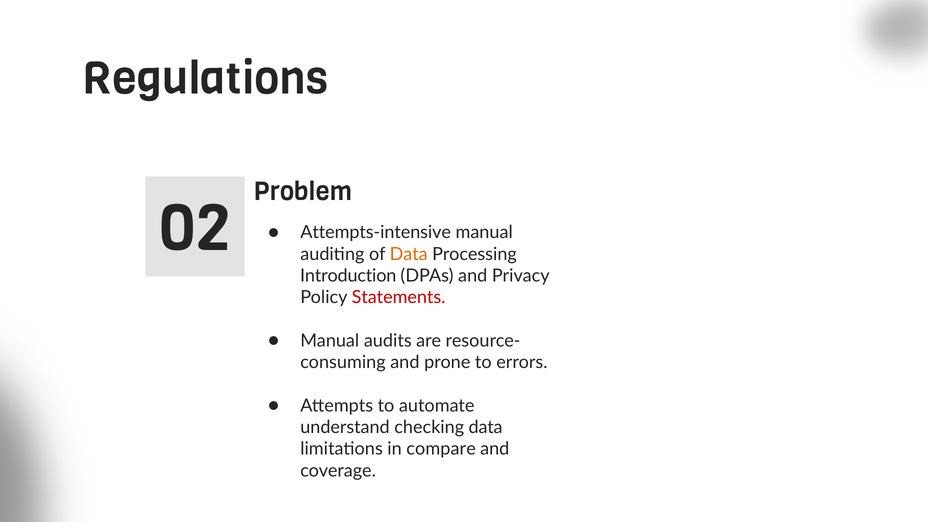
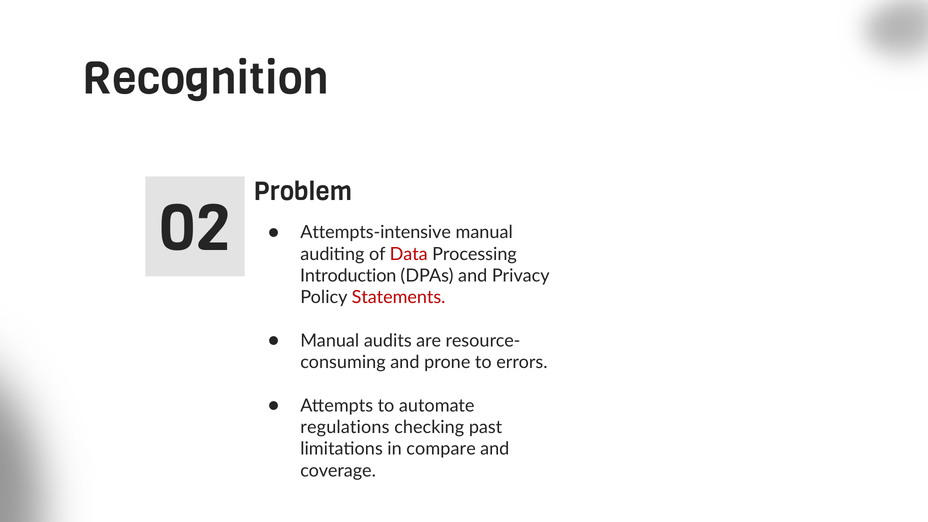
Regulations: Regulations -> Recognition
Data at (409, 254) colour: orange -> red
understand: understand -> regulations
checking data: data -> past
